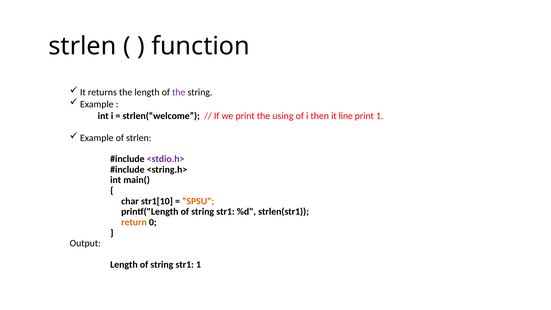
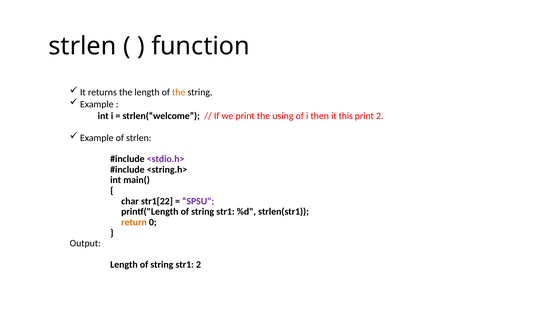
the at (179, 92) colour: purple -> orange
line: line -> this
print 1: 1 -> 2
str1[10: str1[10 -> str1[22
SPSU colour: orange -> purple
str1 1: 1 -> 2
